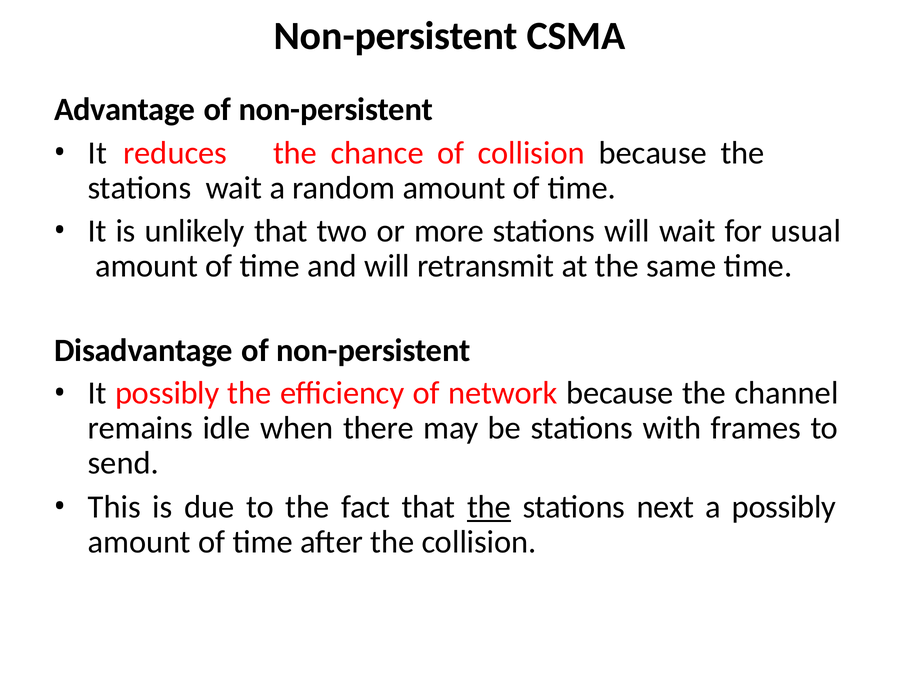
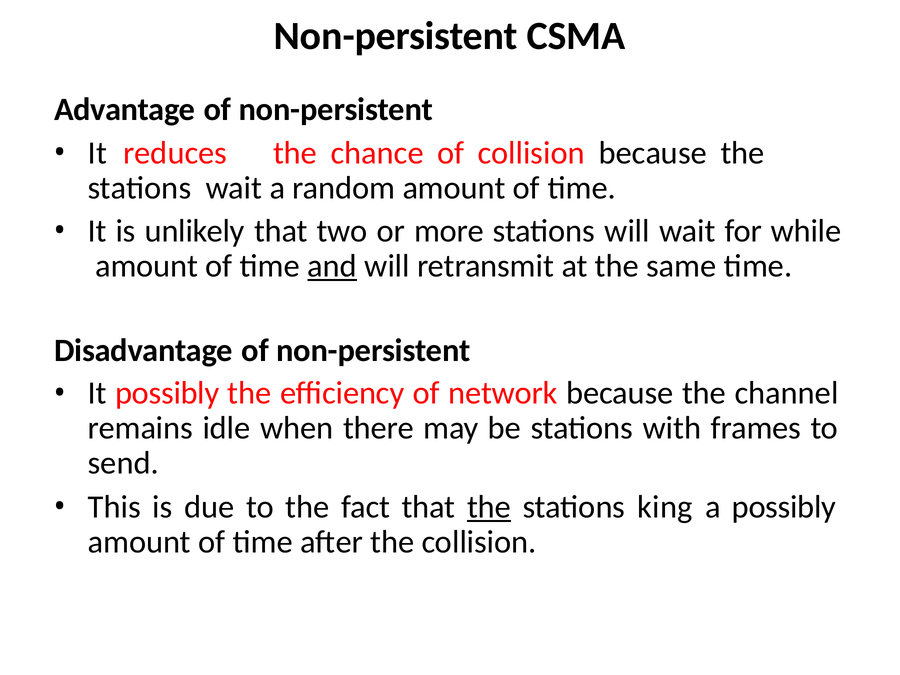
usual: usual -> while
and underline: none -> present
next: next -> king
